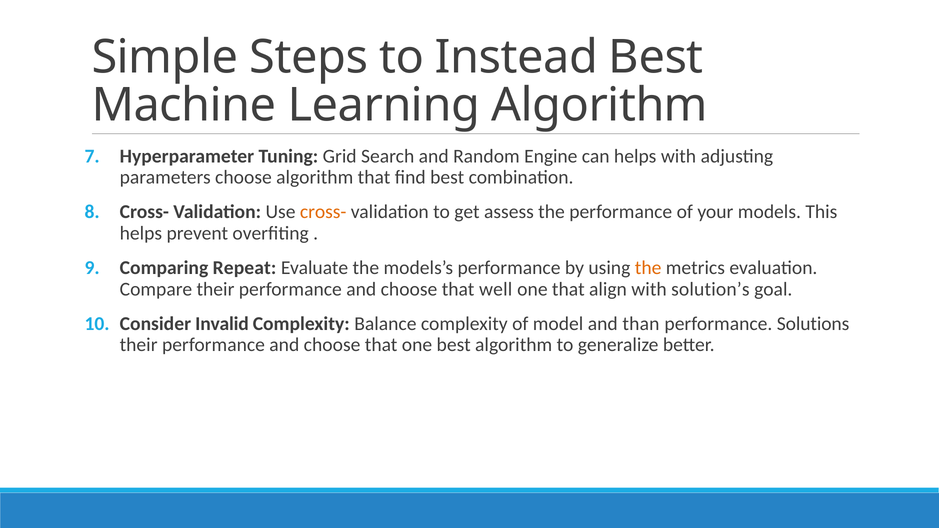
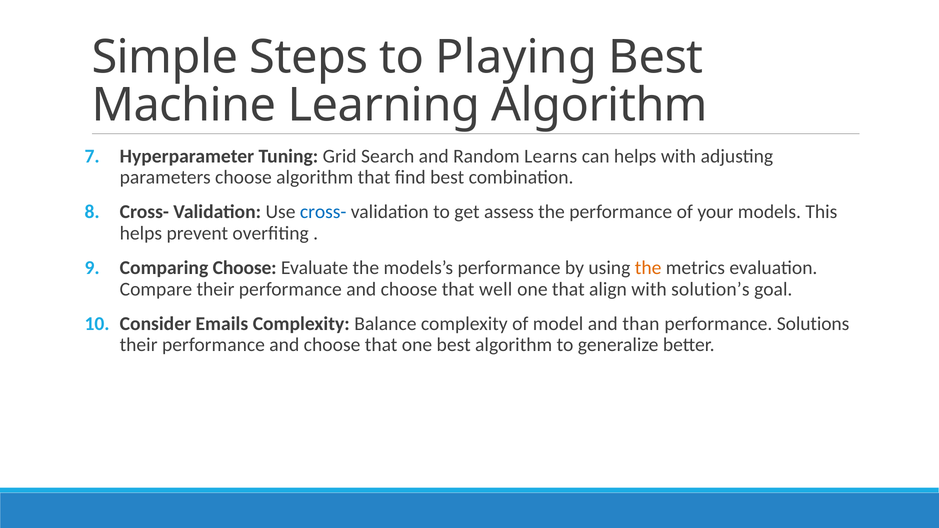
Instead: Instead -> Playing
Engine: Engine -> Learns
cross- at (323, 212) colour: orange -> blue
Comparing Repeat: Repeat -> Choose
Invalid: Invalid -> Emails
